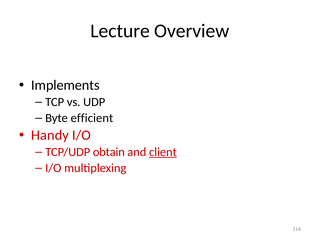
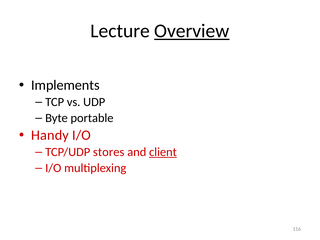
Overview underline: none -> present
efficient: efficient -> portable
obtain: obtain -> stores
